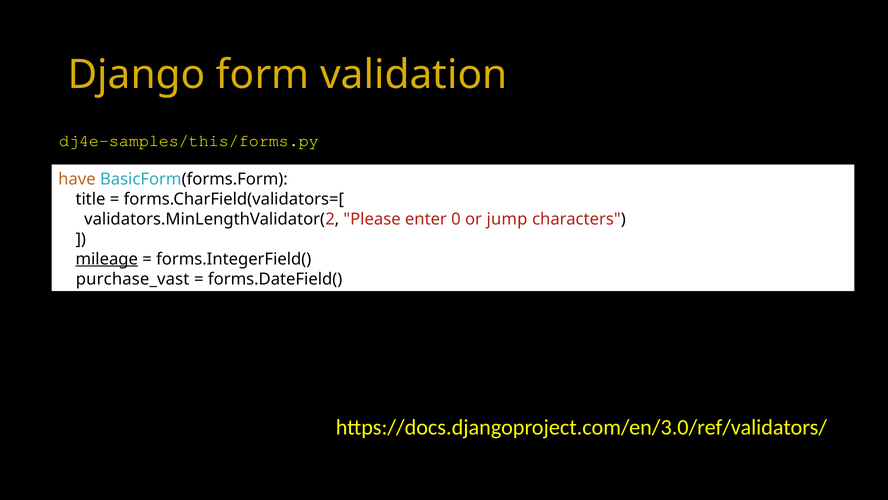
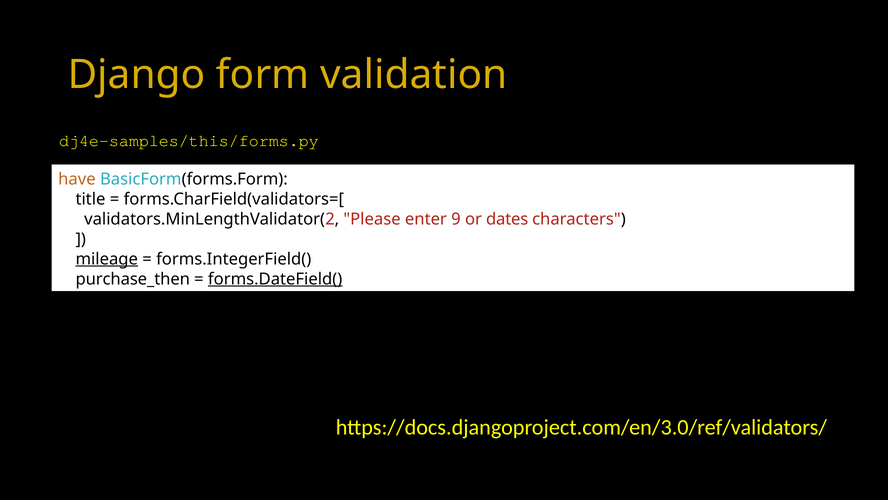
0: 0 -> 9
jump: jump -> dates
purchase_vast: purchase_vast -> purchase_then
forms.DateField( underline: none -> present
